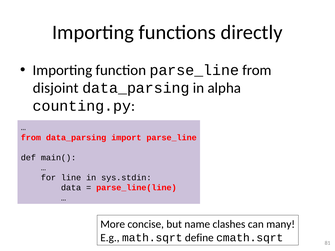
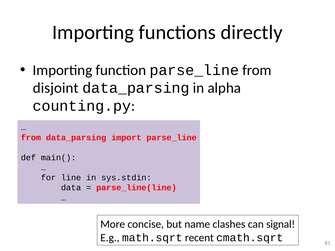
many: many -> signal
define: define -> recent
